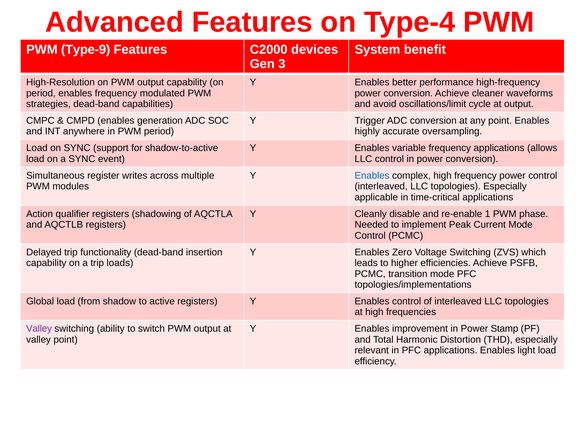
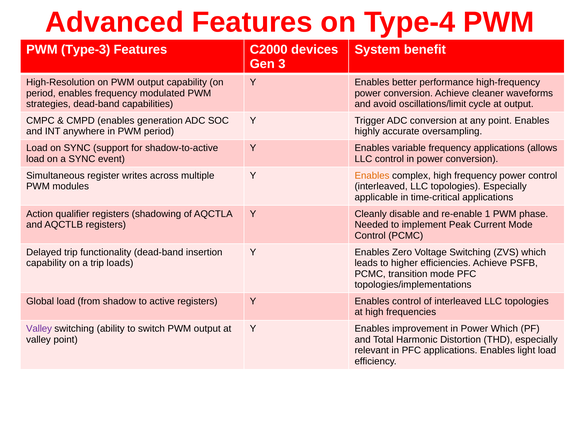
Type-9: Type-9 -> Type-3
Enables at (372, 176) colour: blue -> orange
Power Stamp: Stamp -> Which
